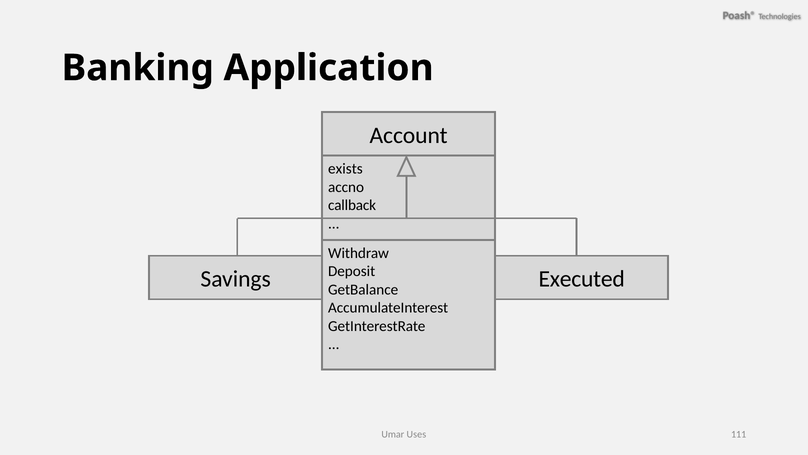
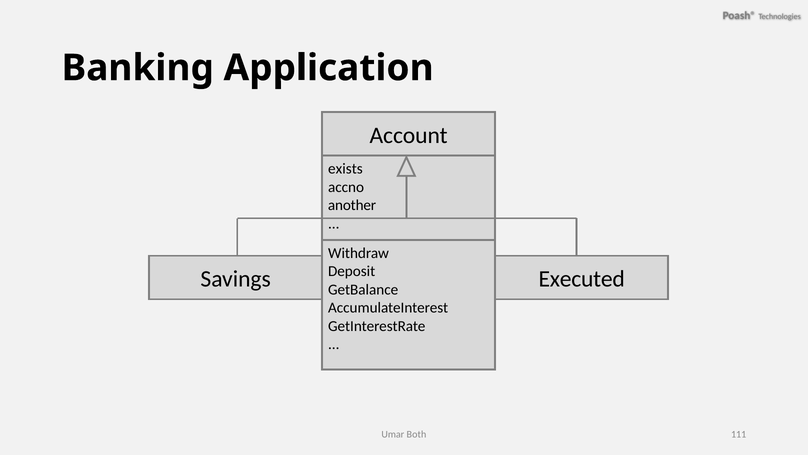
callback: callback -> another
Uses: Uses -> Both
